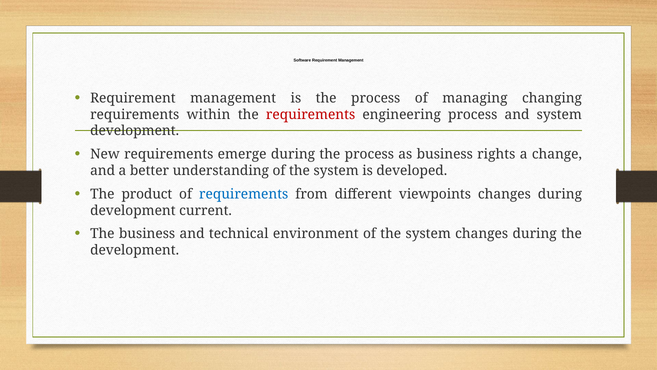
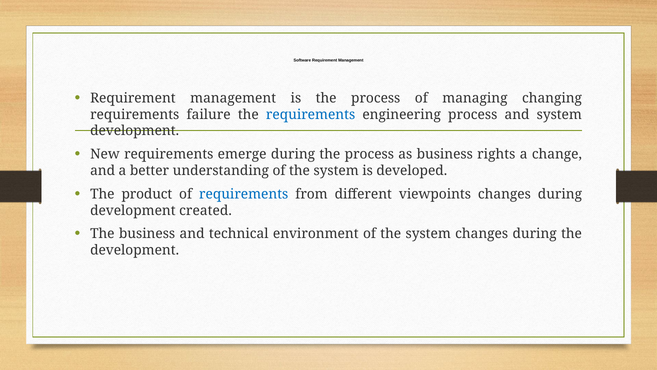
within: within -> failure
requirements at (311, 114) colour: red -> blue
current: current -> created
